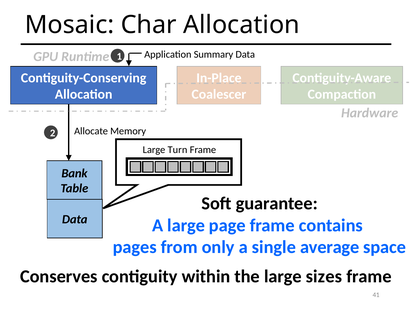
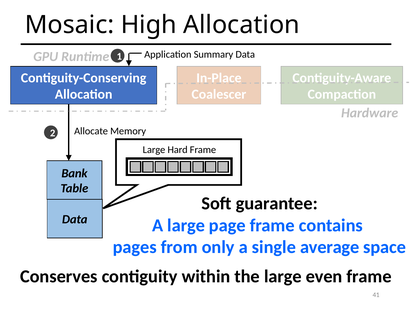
Char: Char -> High
Turn: Turn -> Hard
sizes: sizes -> even
